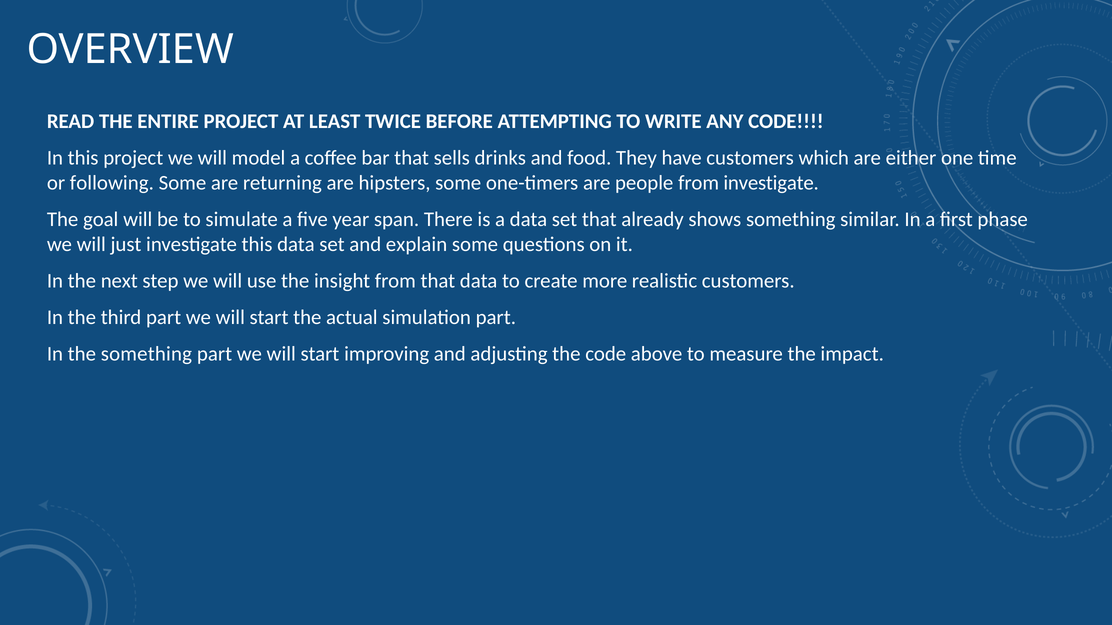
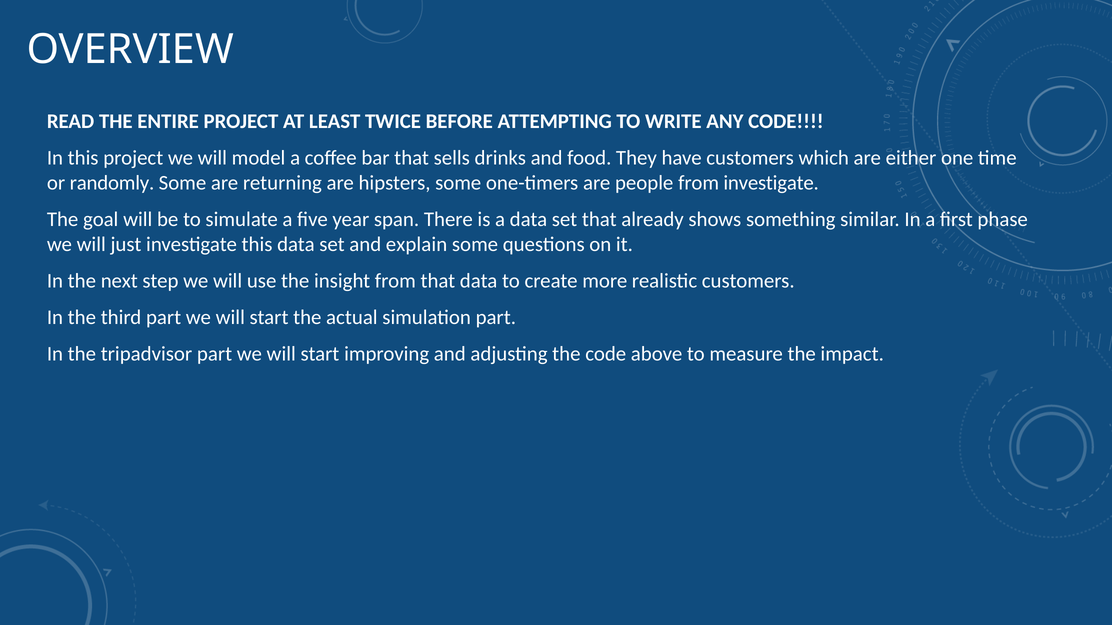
following: following -> randomly
the something: something -> tripadvisor
